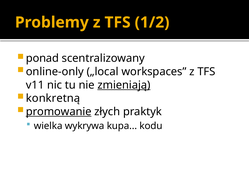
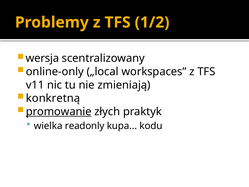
ponad: ponad -> wersja
zmieniają underline: present -> none
wykrywa: wykrywa -> readonly
